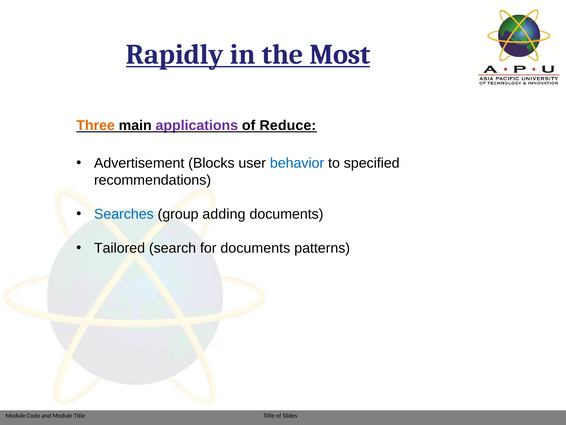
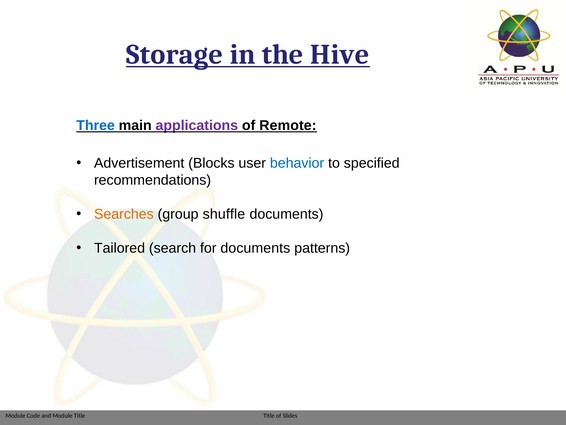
Rapidly: Rapidly -> Storage
Most: Most -> Hive
Three colour: orange -> blue
Reduce: Reduce -> Remote
Searches colour: blue -> orange
adding: adding -> shuffle
